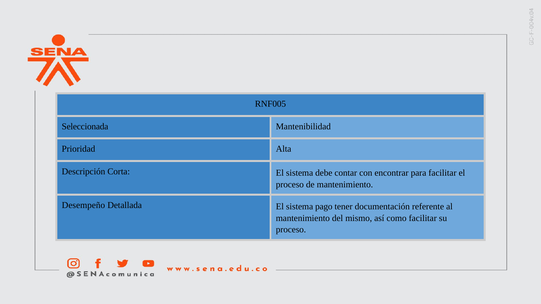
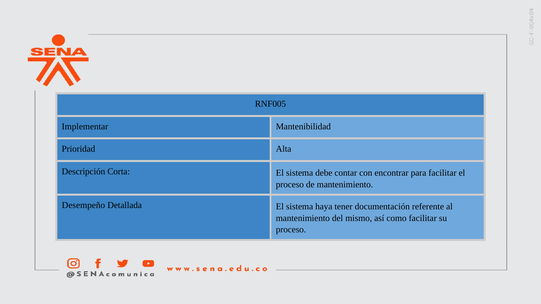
Seleccionada: Seleccionada -> Implementar
pago: pago -> haya
